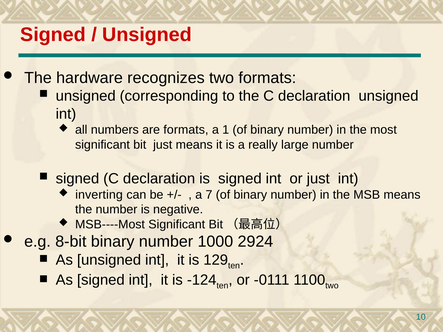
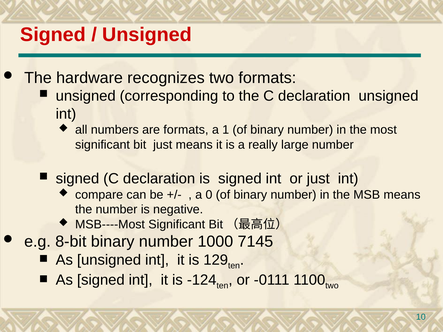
inverting: inverting -> compare
7: 7 -> 0
2924: 2924 -> 7145
